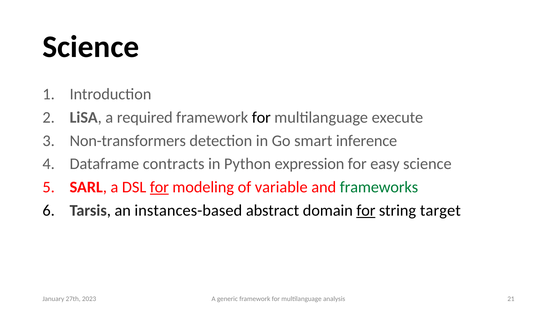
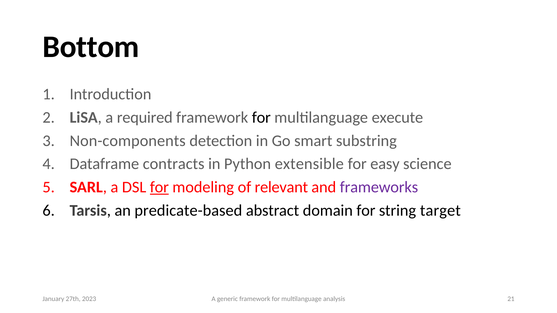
Science at (91, 47): Science -> Bottom
Non-transformers: Non-transformers -> Non-components
inference: inference -> substring
expression: expression -> extensible
variable: variable -> relevant
frameworks colour: green -> purple
instances-based: instances-based -> predicate-based
for at (366, 211) underline: present -> none
